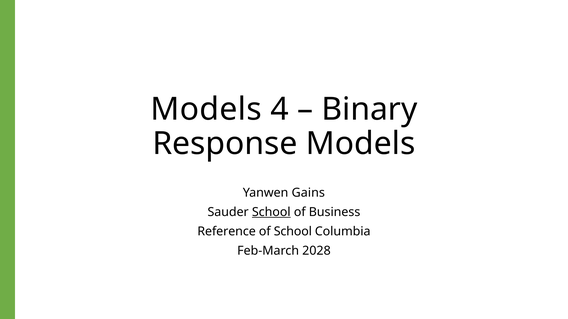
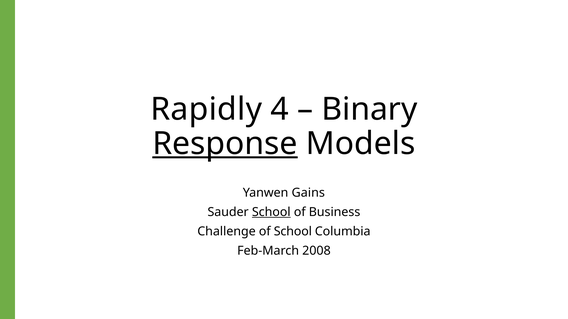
Models at (206, 109): Models -> Rapidly
Response underline: none -> present
Reference: Reference -> Challenge
2028: 2028 -> 2008
